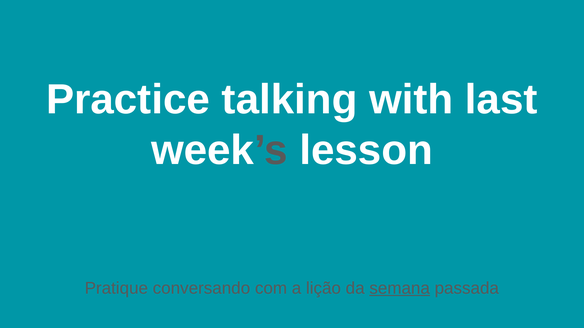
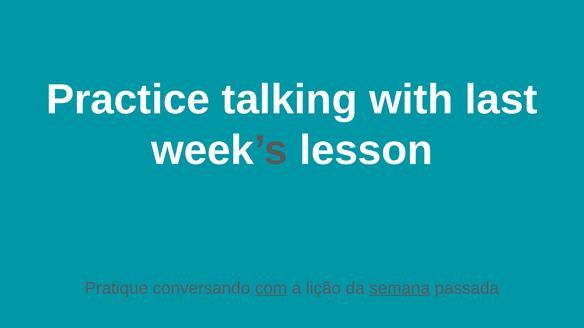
com underline: none -> present
